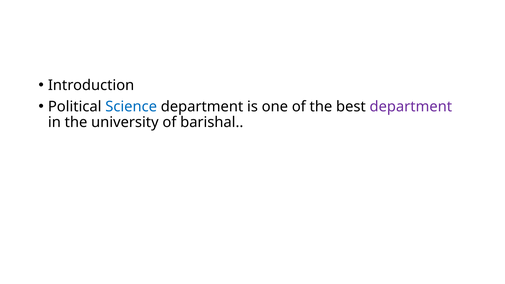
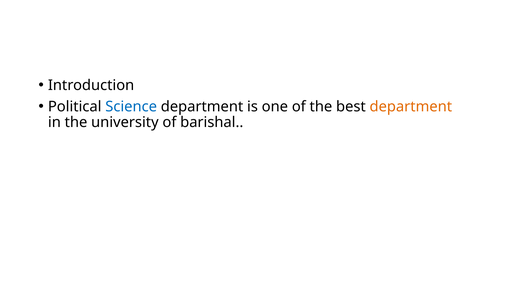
department at (411, 107) colour: purple -> orange
